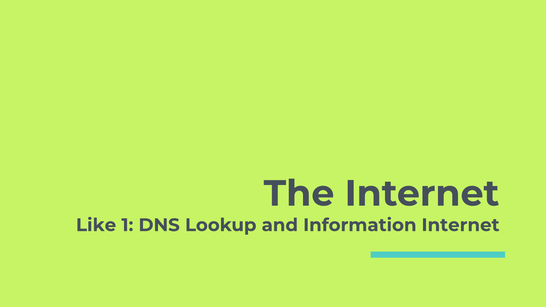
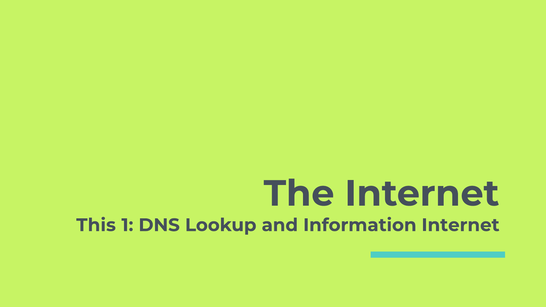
Like: Like -> This
